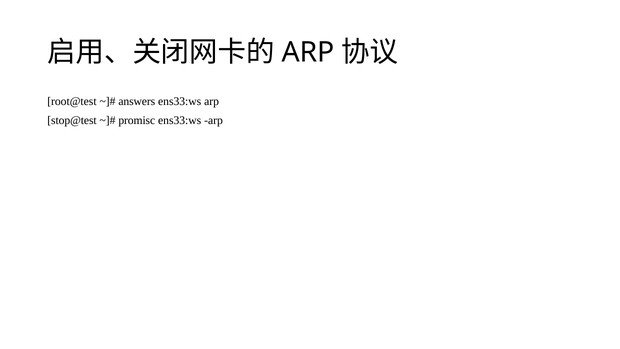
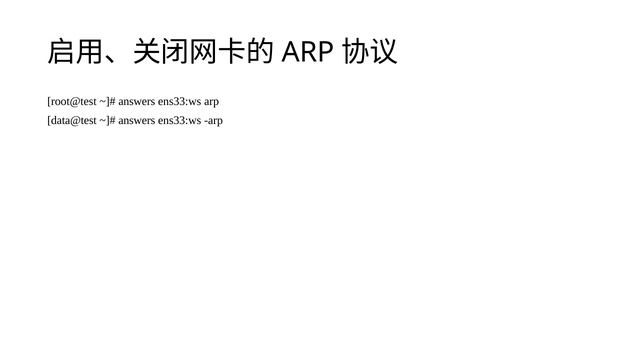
stop@test: stop@test -> data@test
promisc at (137, 120): promisc -> answers
